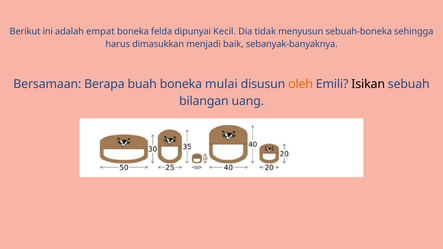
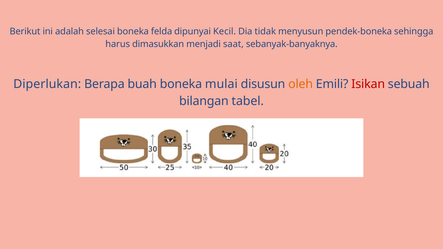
empat: empat -> selesai
sebuah-boneka: sebuah-boneka -> pendek-boneka
baik: baik -> saat
Bersamaan: Bersamaan -> Diperlukan
Isikan colour: black -> red
uang: uang -> tabel
